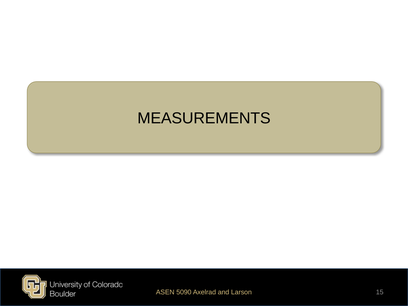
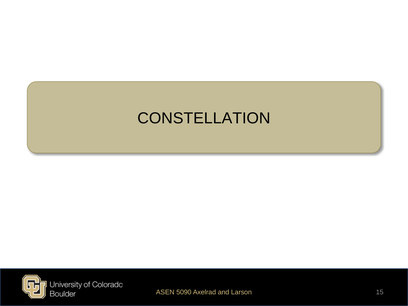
MEASUREMENTS: MEASUREMENTS -> CONSTELLATION
